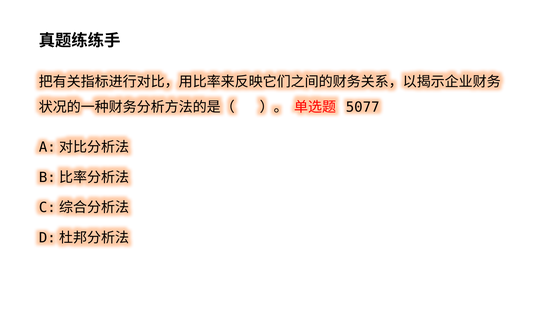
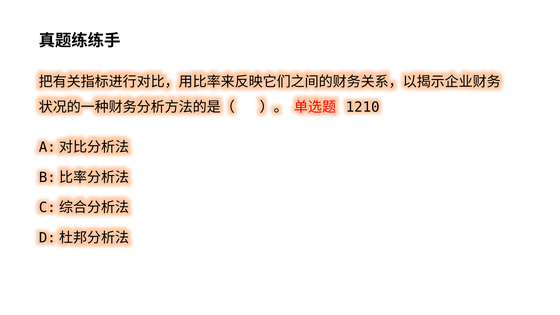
5077: 5077 -> 1210
